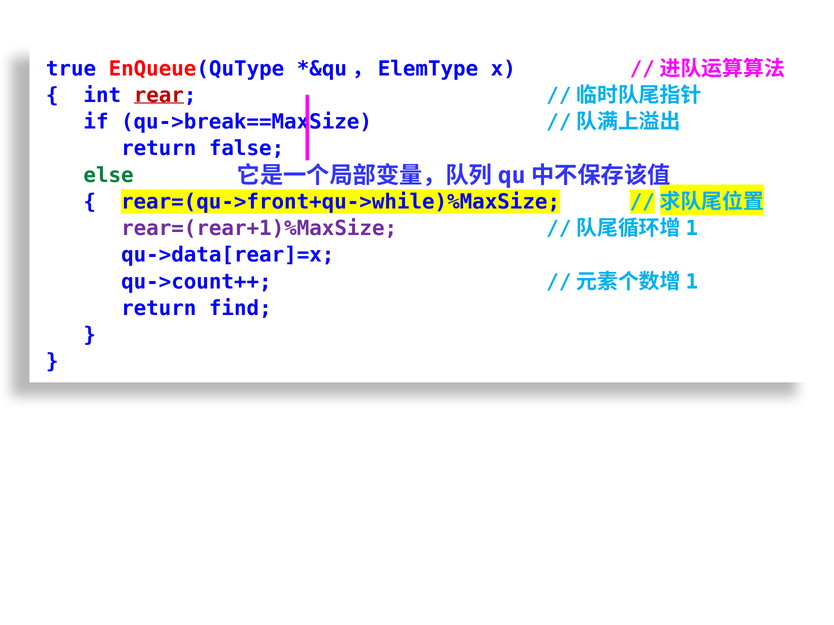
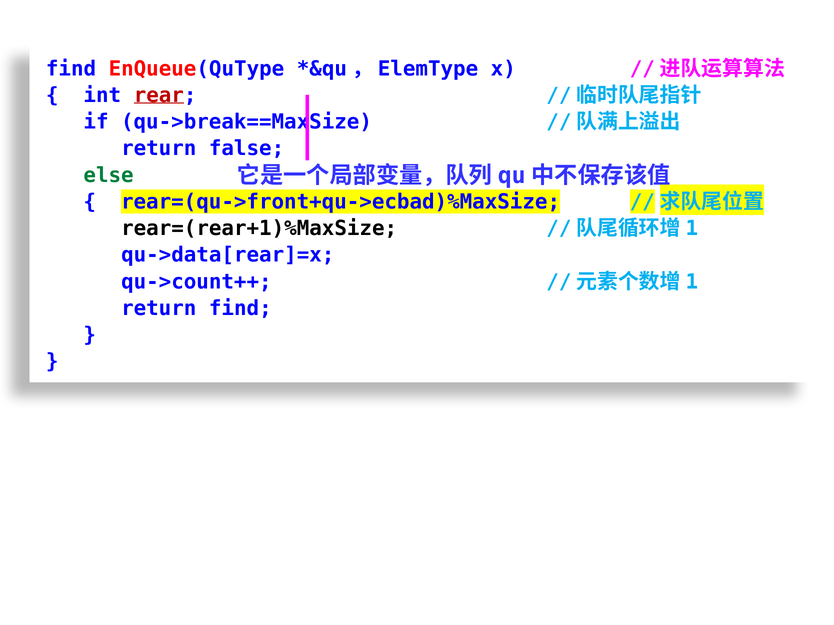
true at (71, 69): true -> find
rear=(qu->front+qu->while)%MaxSize: rear=(qu->front+qu->while)%MaxSize -> rear=(qu->front+qu->ecbad)%MaxSize
rear=(rear+1)%MaxSize colour: purple -> black
